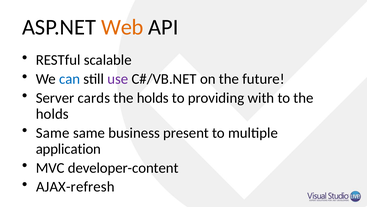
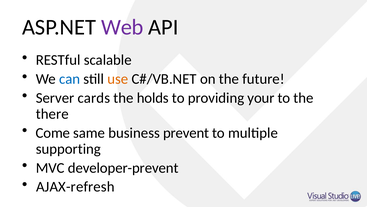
Web colour: orange -> purple
use colour: purple -> orange
with: with -> your
holds at (52, 114): holds -> there
Same at (53, 133): Same -> Come
present: present -> prevent
application: application -> supporting
developer-content: developer-content -> developer-prevent
